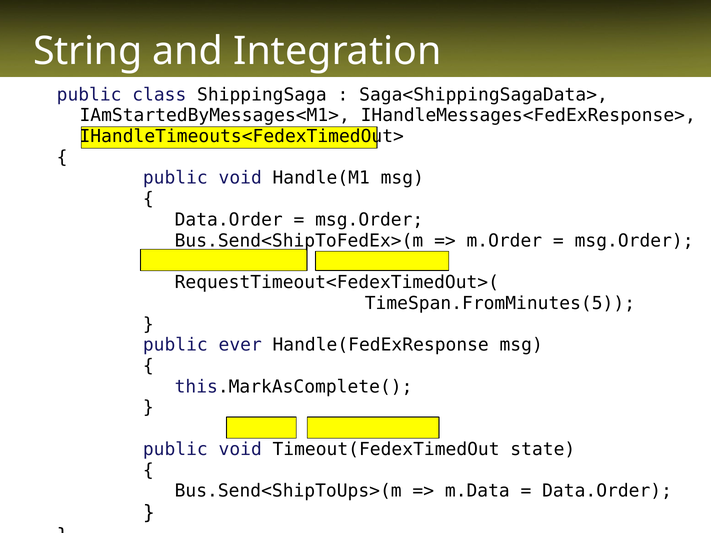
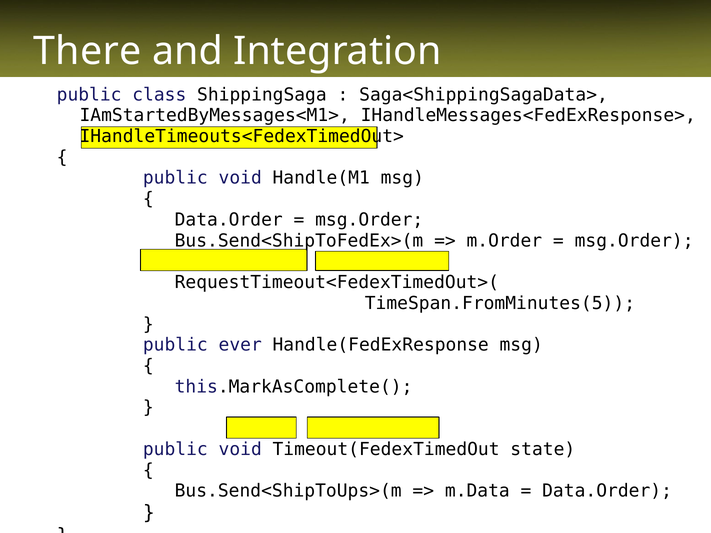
String: String -> There
